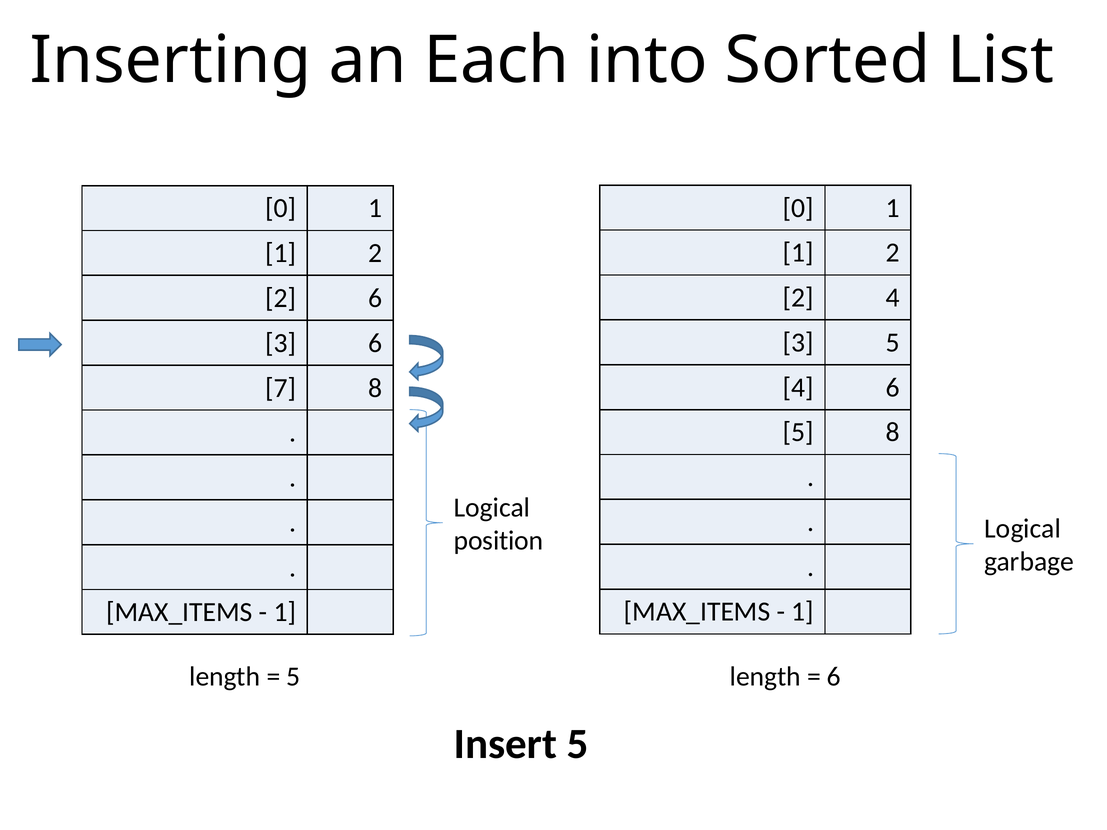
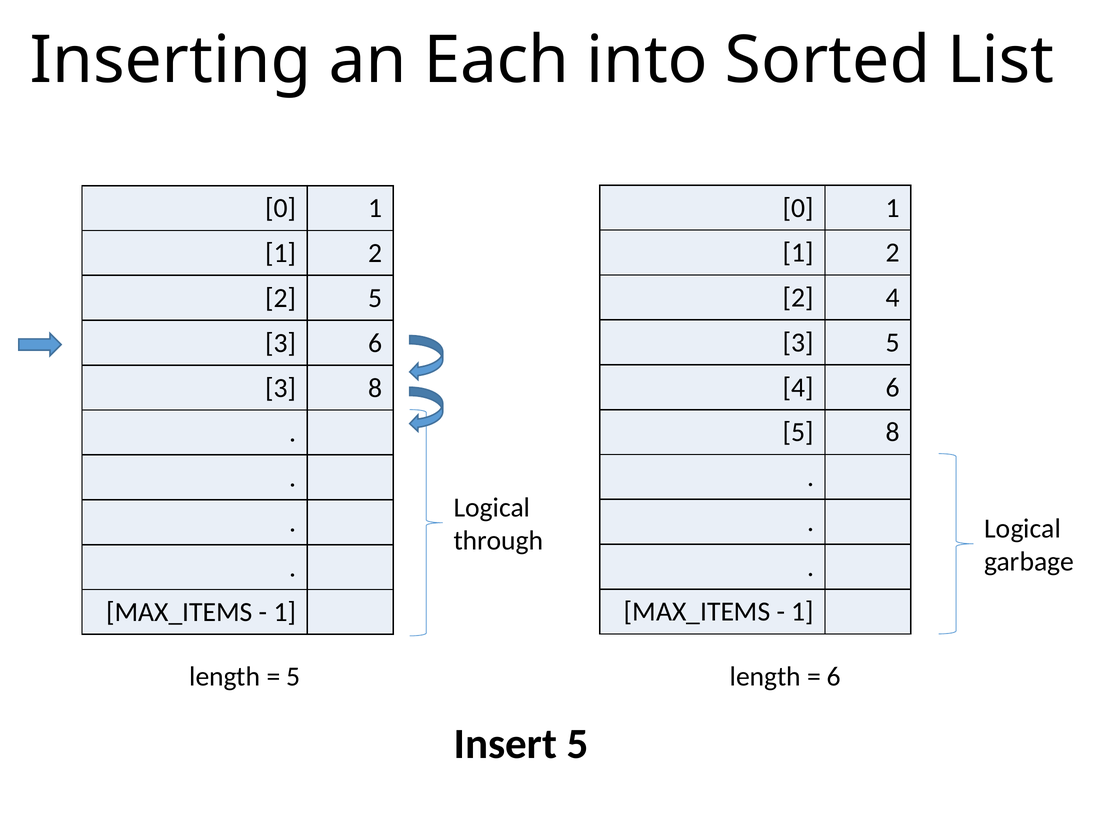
2 6: 6 -> 5
7 at (281, 388): 7 -> 3
position: position -> through
